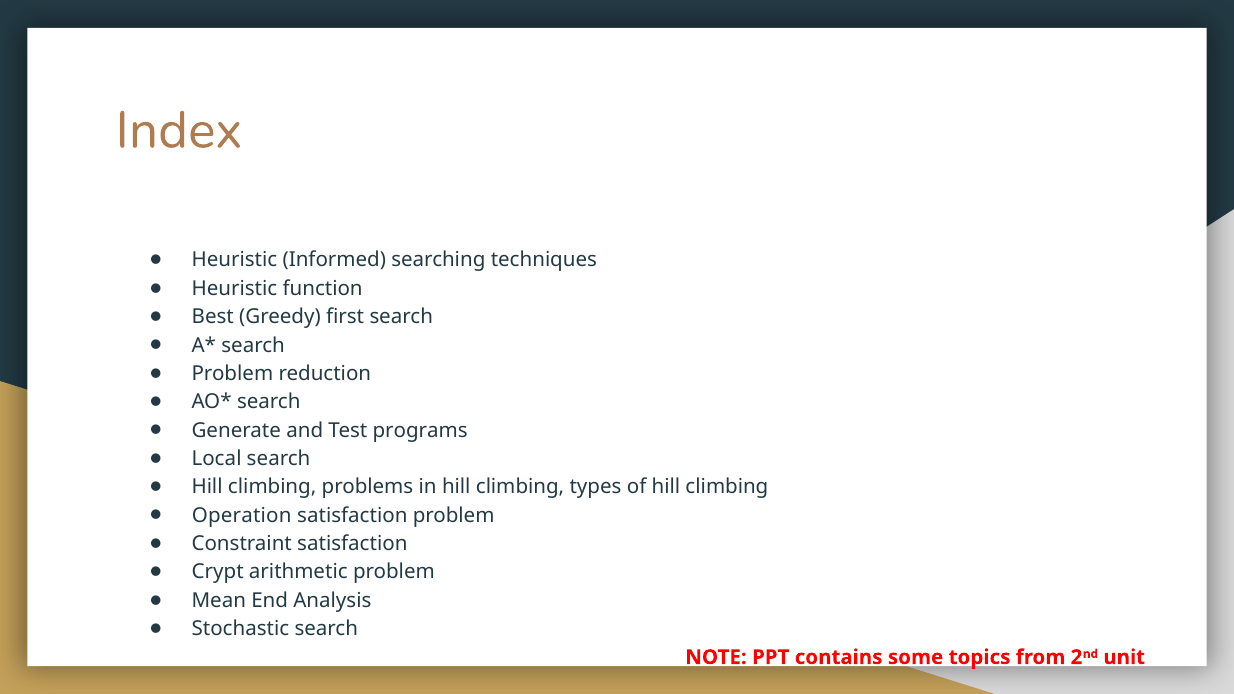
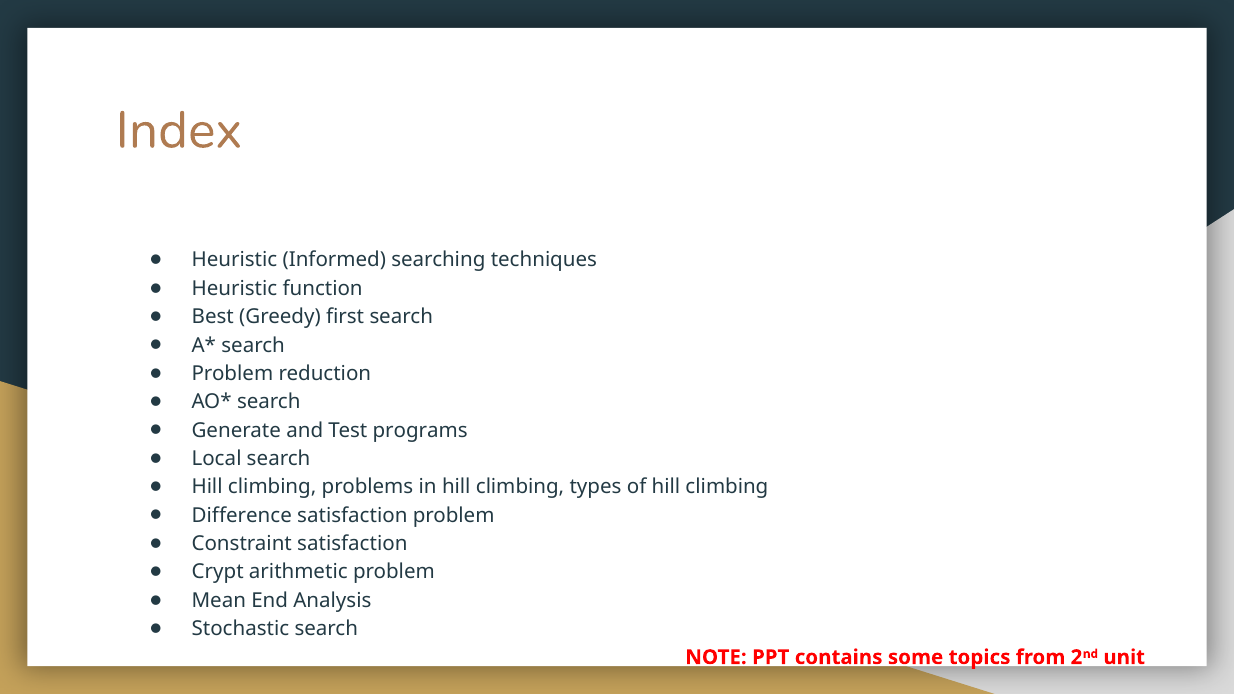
Operation: Operation -> Difference
